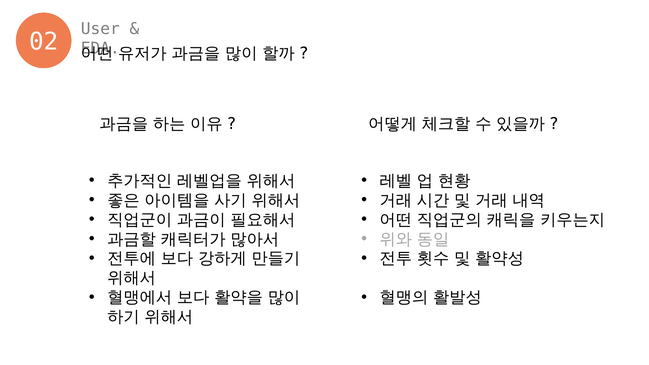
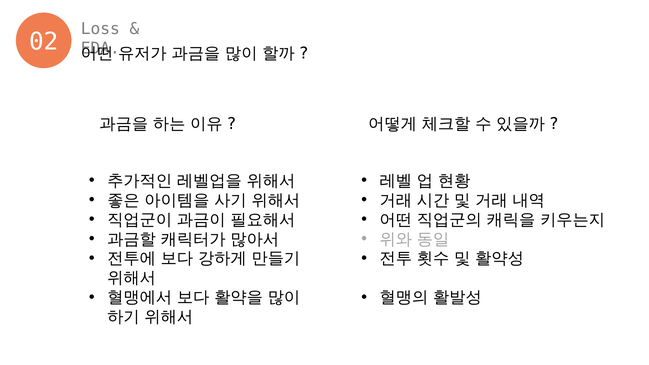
User: User -> Loss
